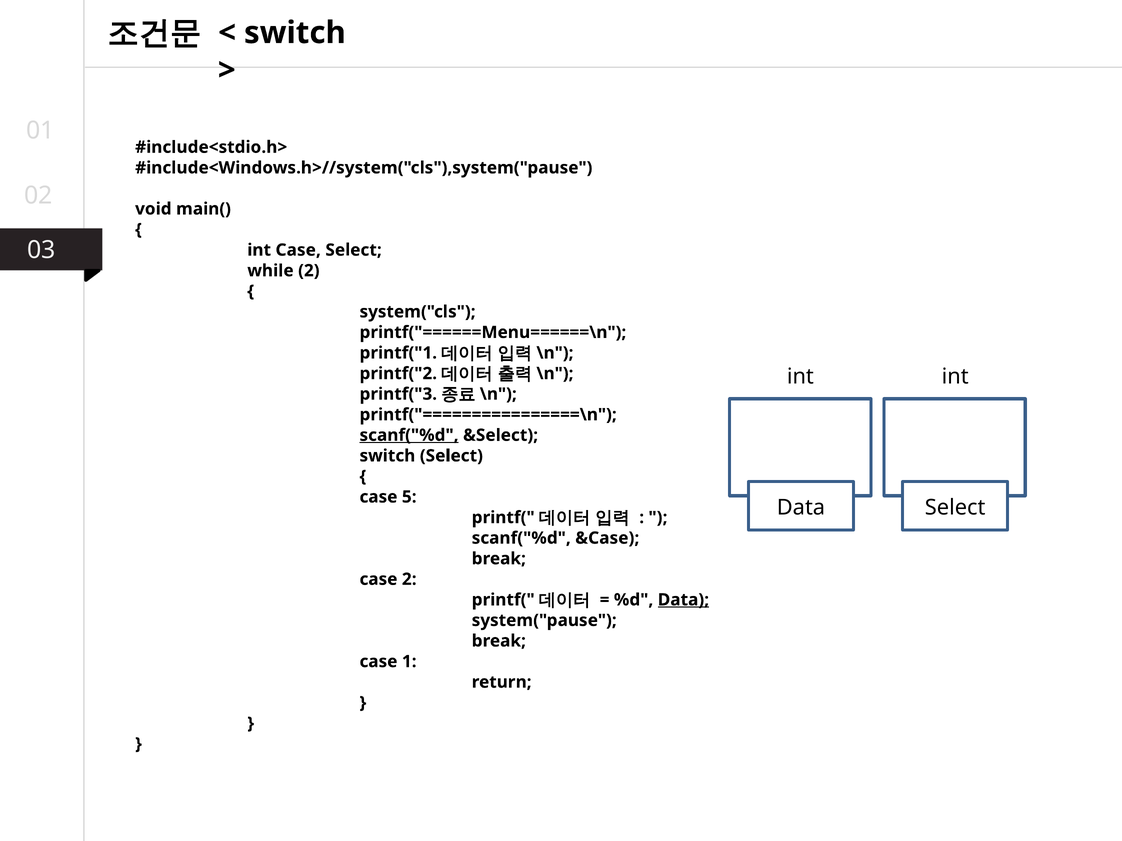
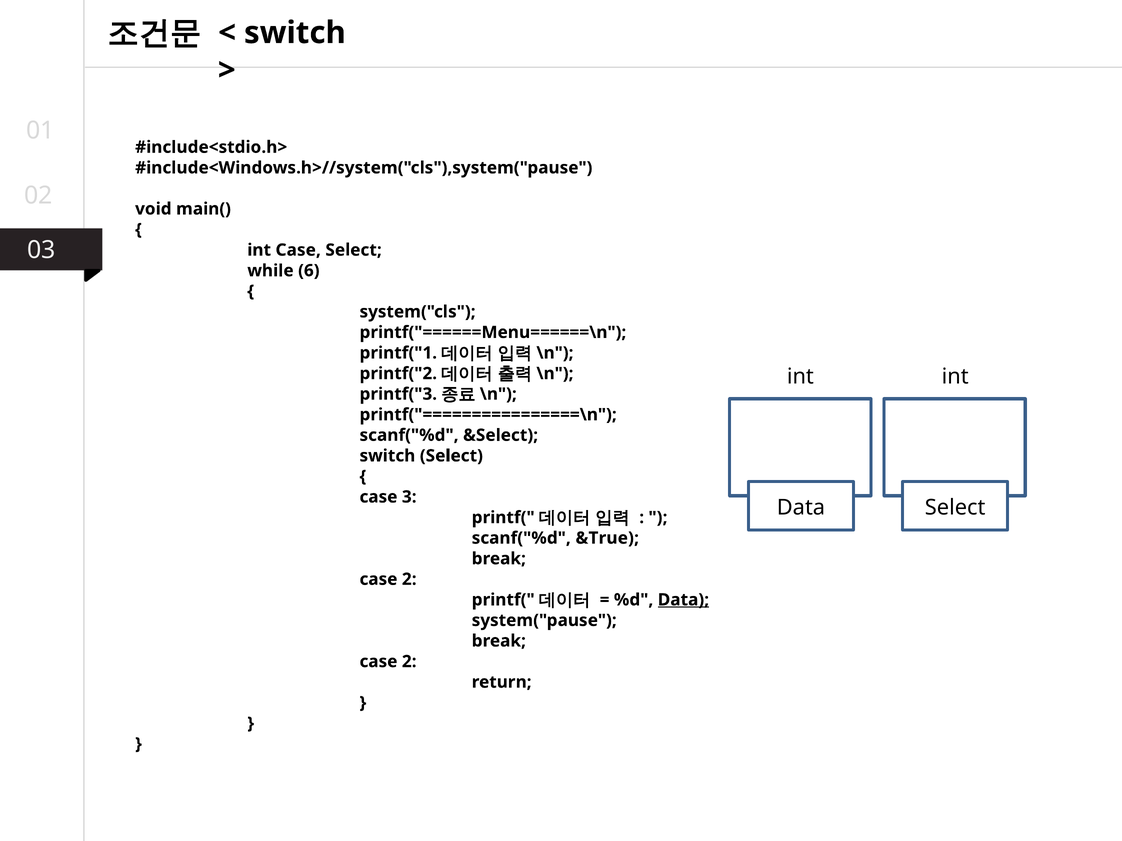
while 2: 2 -> 6
scanf("%d at (409, 435) underline: present -> none
5: 5 -> 3
&Case: &Case -> &True
1 at (409, 662): 1 -> 2
